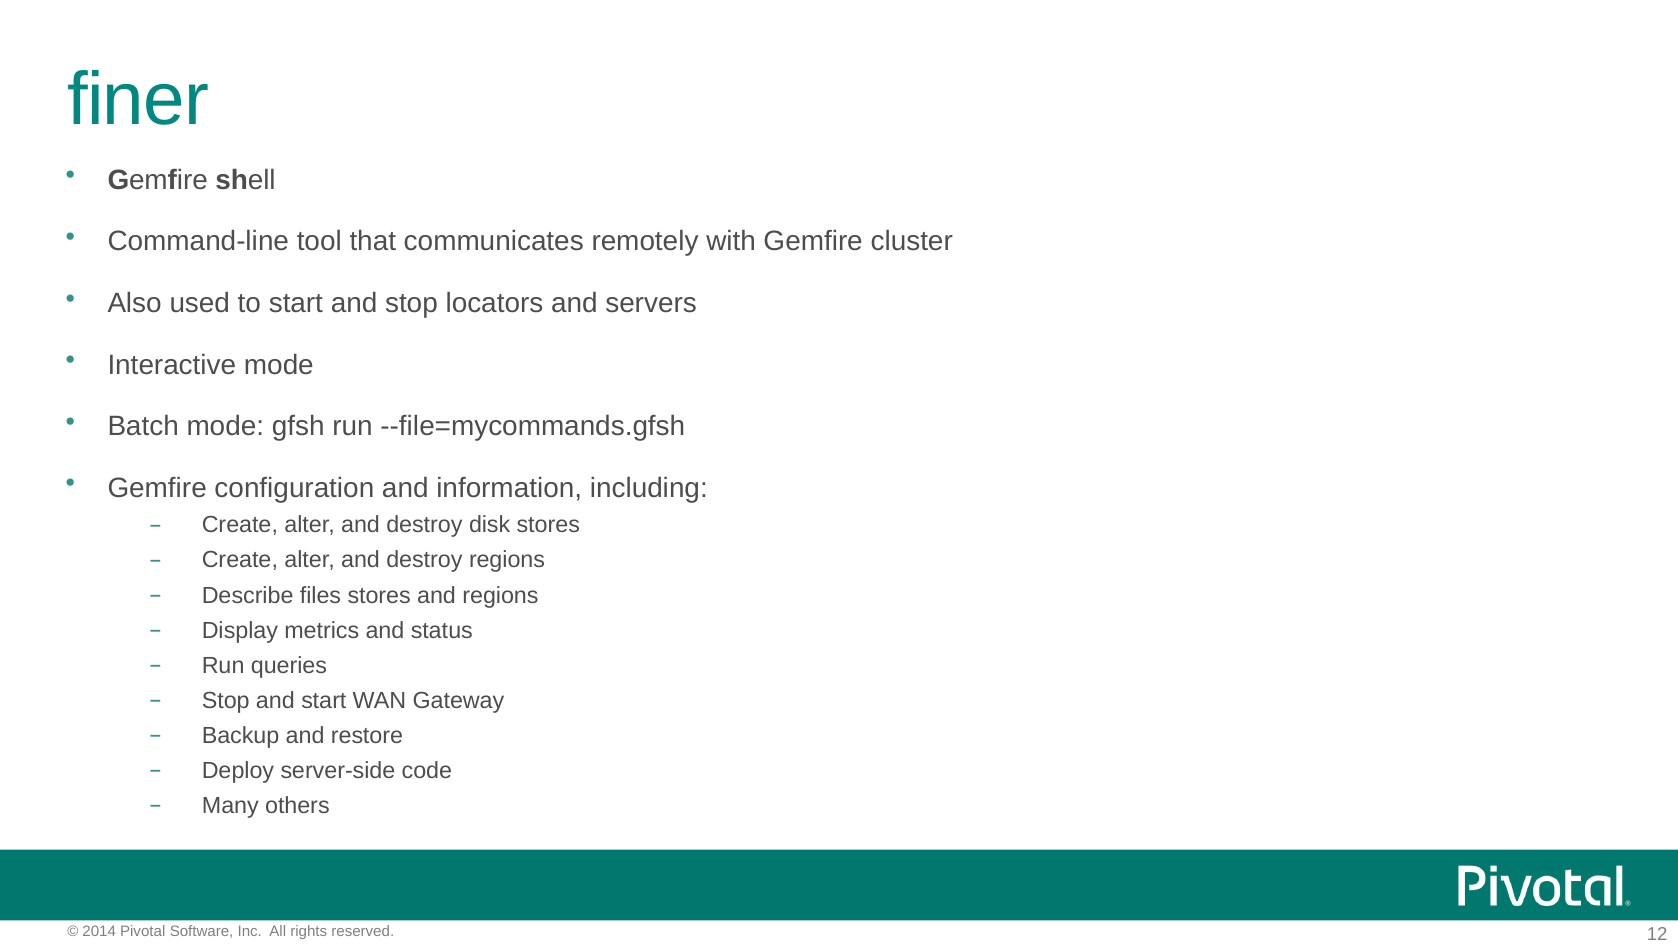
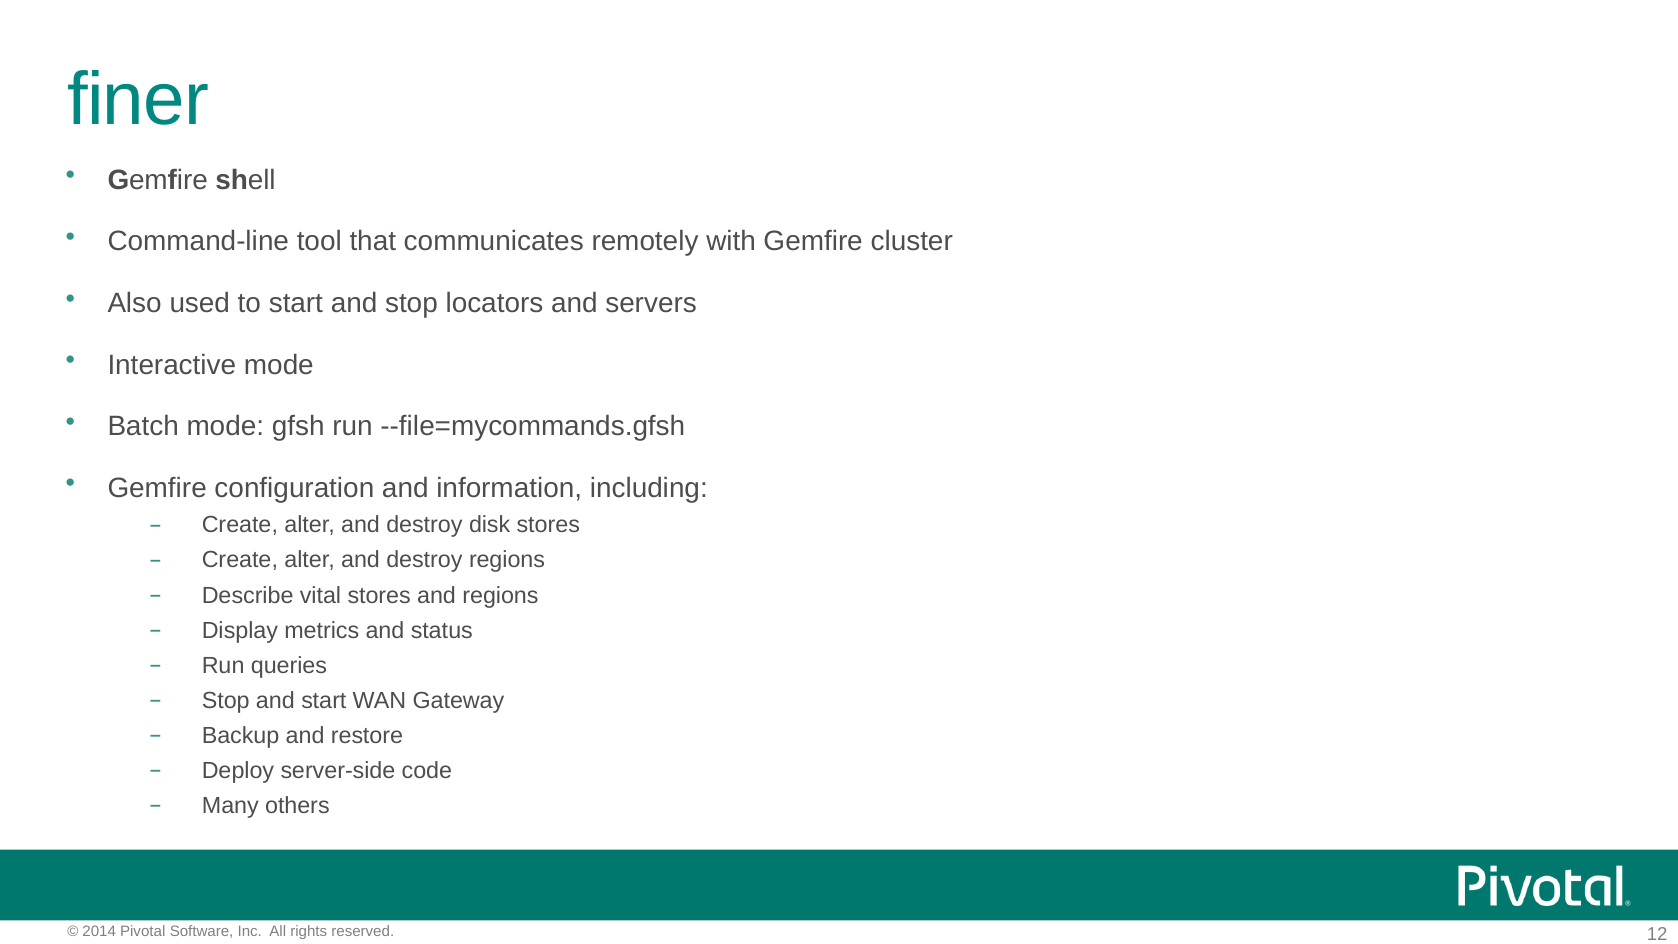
files: files -> vital
